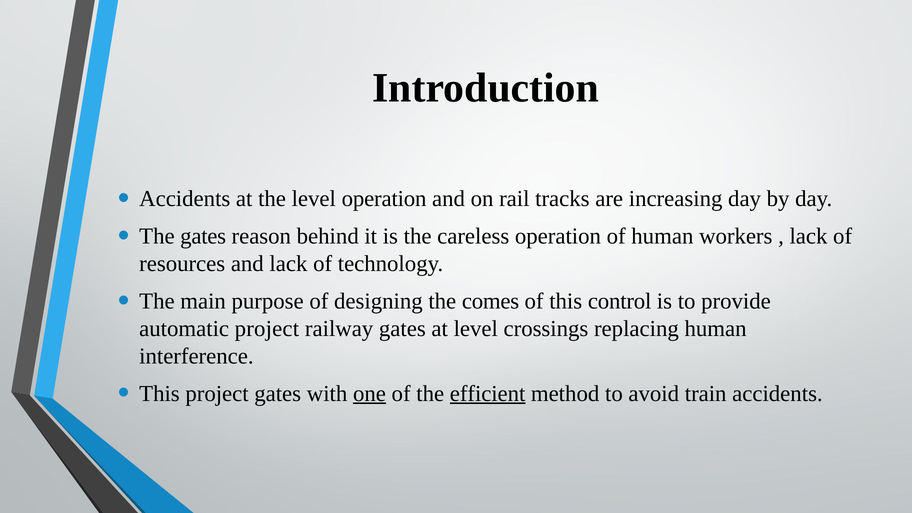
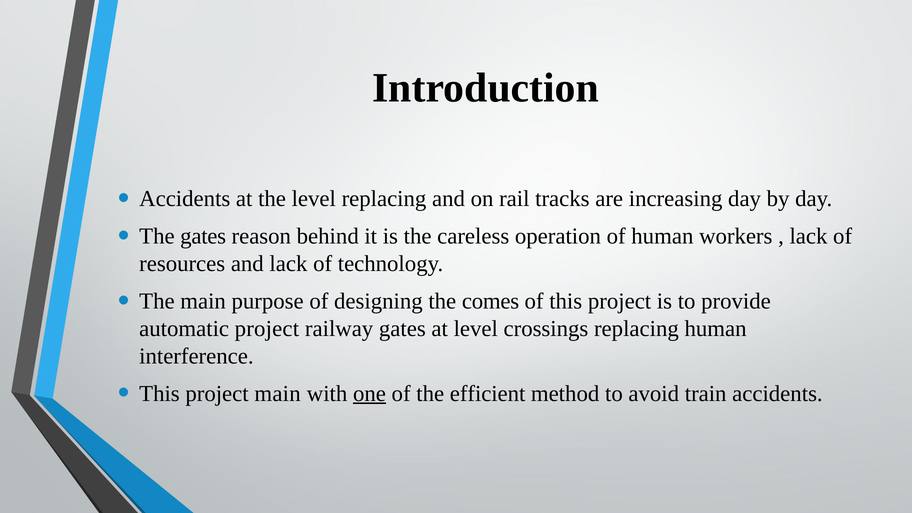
level operation: operation -> replacing
of this control: control -> project
project gates: gates -> main
efficient underline: present -> none
